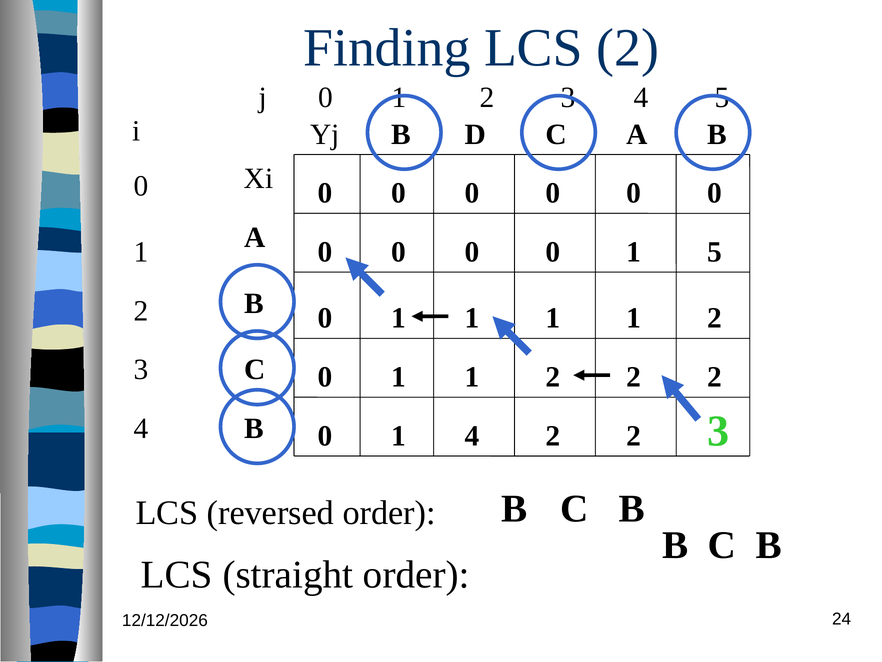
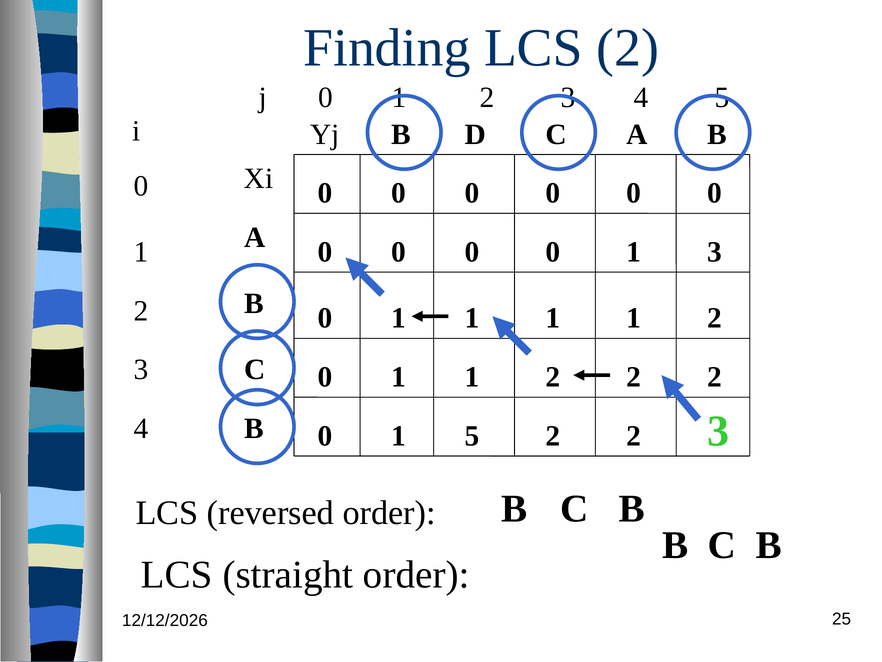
0 5: 5 -> 3
1 4: 4 -> 5
24: 24 -> 25
